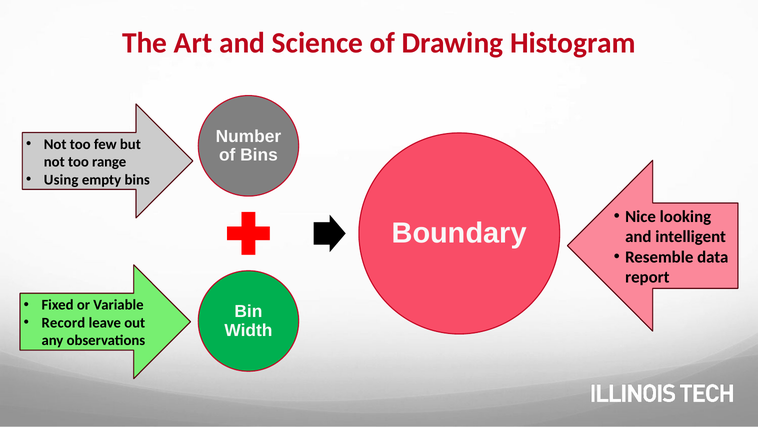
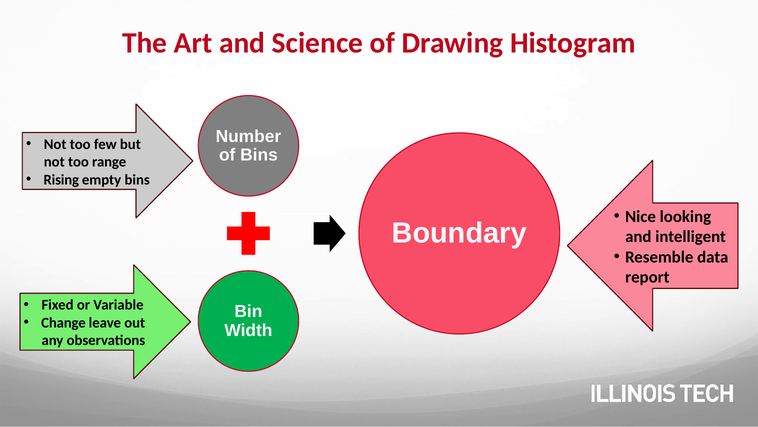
Using: Using -> Rising
Record: Record -> Change
